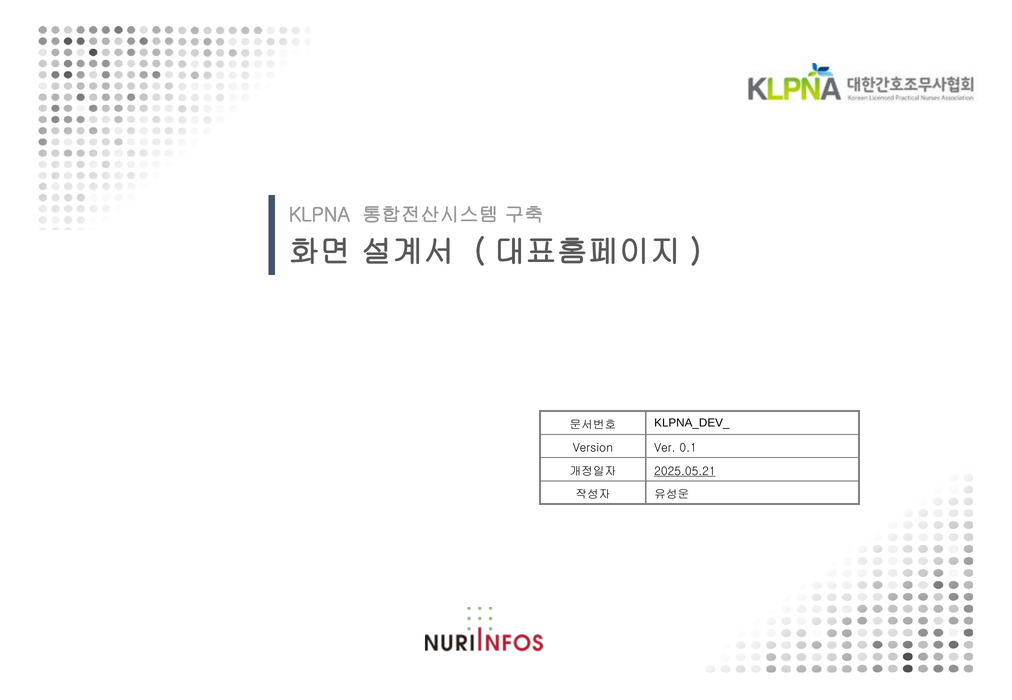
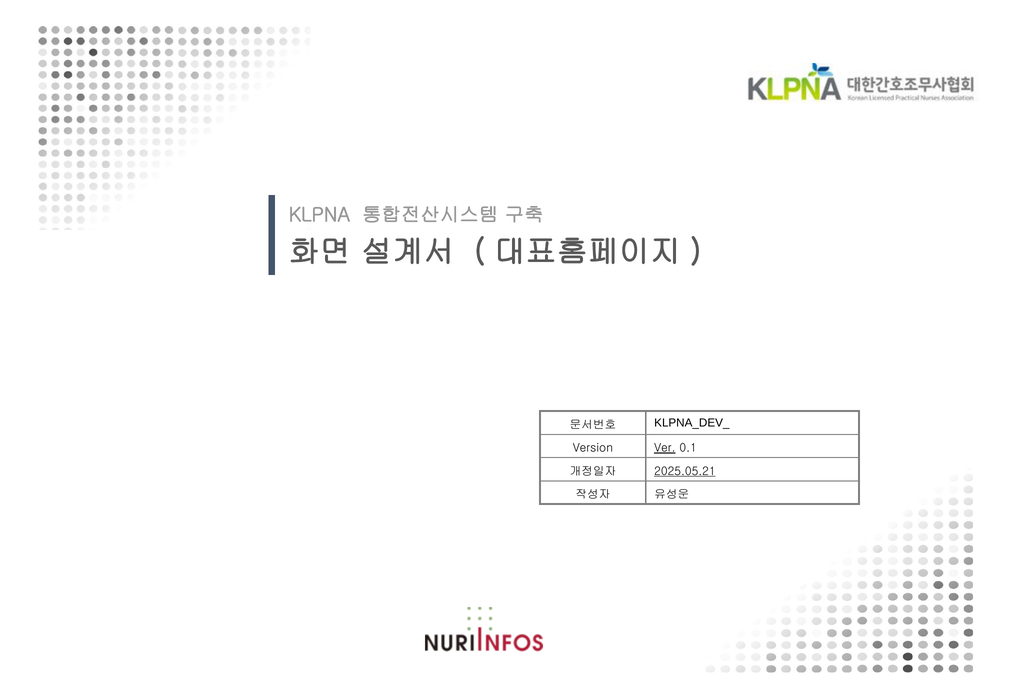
Ver underline: none -> present
